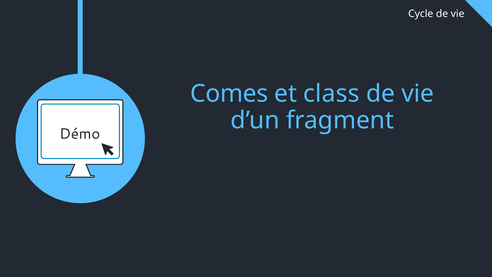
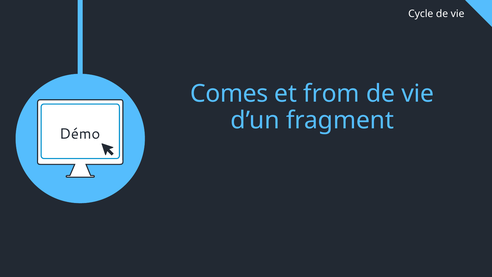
class: class -> from
